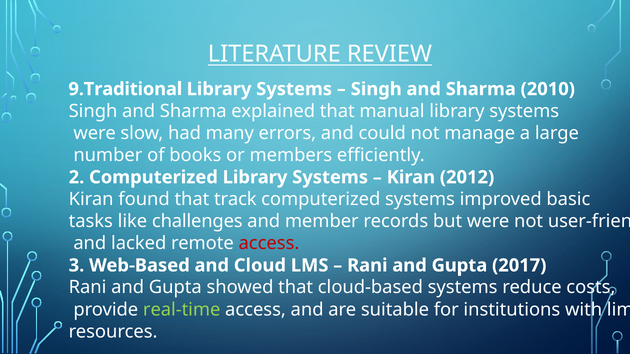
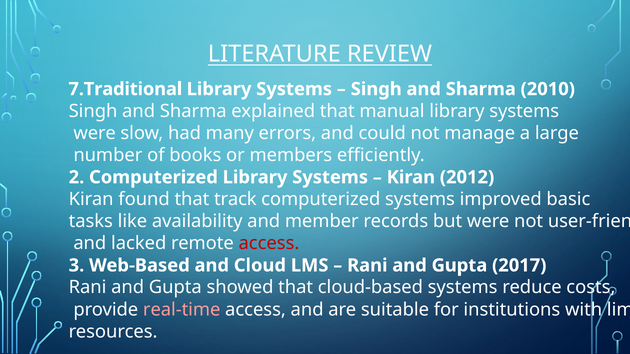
9.Traditional: 9.Traditional -> 7.Traditional
challenges: challenges -> availability
real-time colour: light green -> pink
